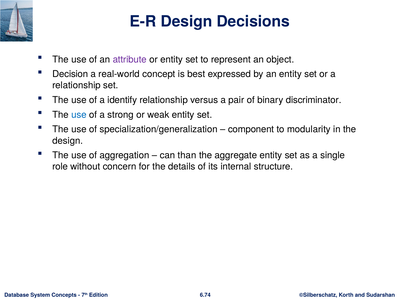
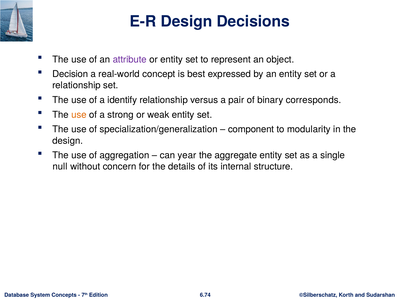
discriminator: discriminator -> corresponds
use at (79, 114) colour: blue -> orange
than: than -> year
role: role -> null
